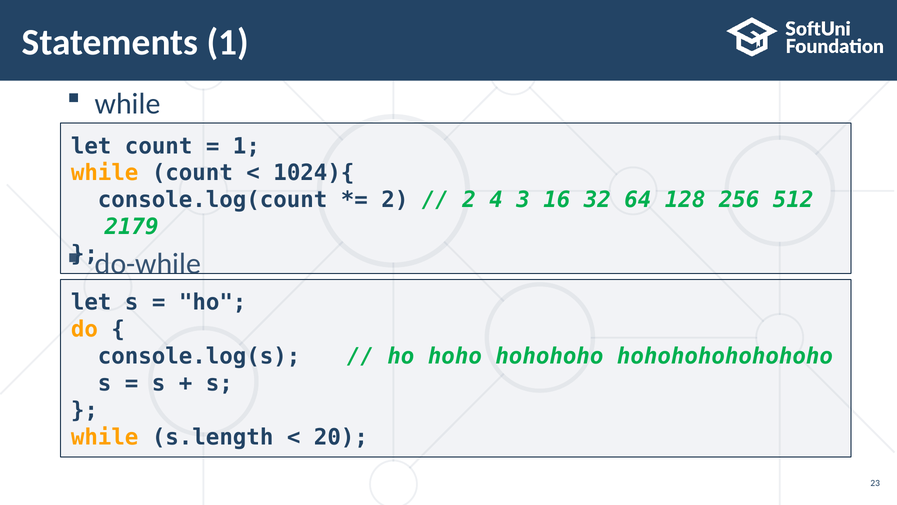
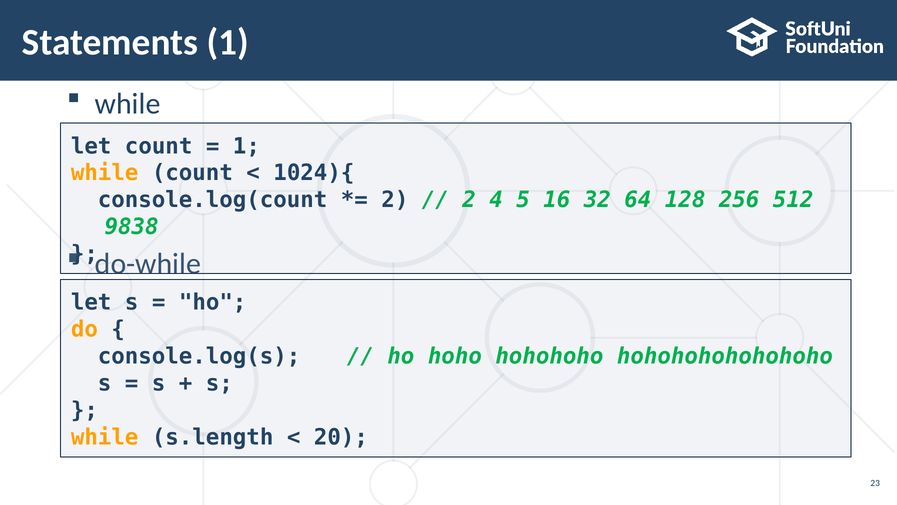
3: 3 -> 5
2179: 2179 -> 9838
